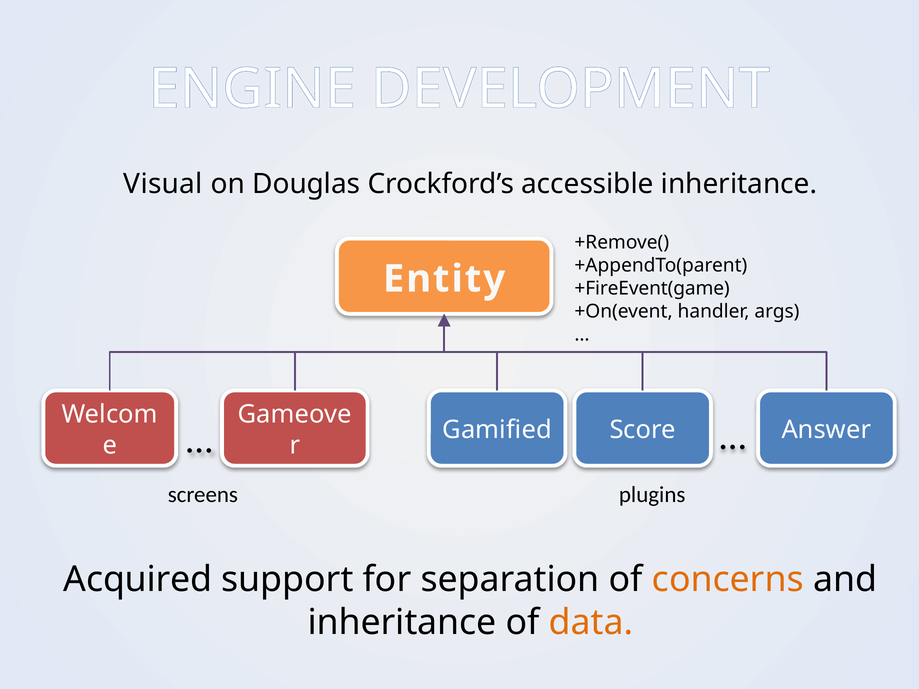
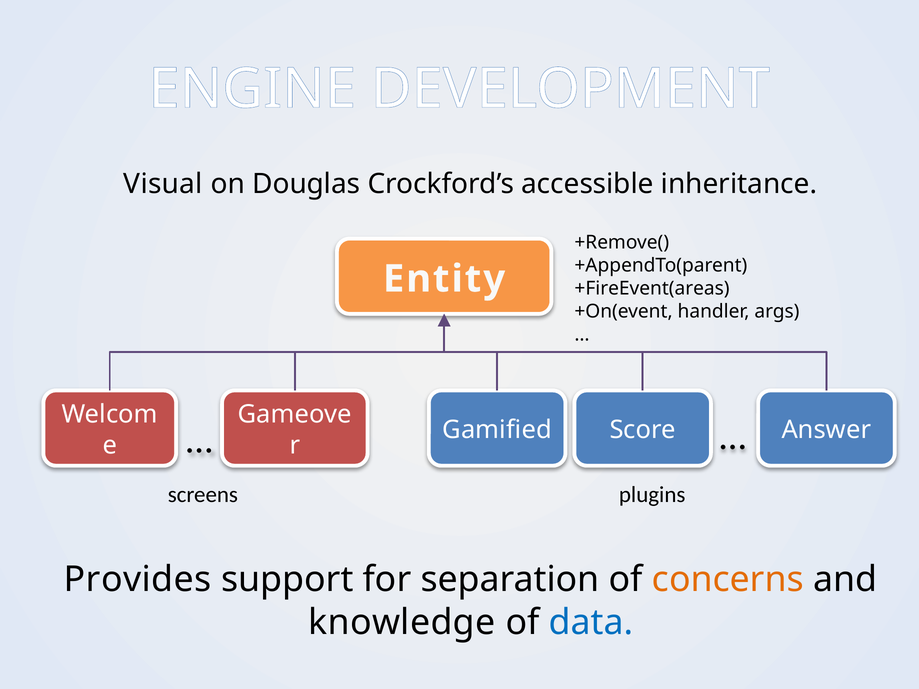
+FireEvent(game: +FireEvent(game -> +FireEvent(areas
Acquired: Acquired -> Provides
inheritance at (402, 623): inheritance -> knowledge
data colour: orange -> blue
